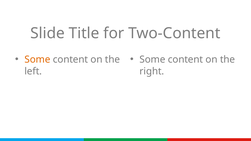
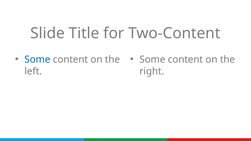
Some at (37, 60) colour: orange -> blue
